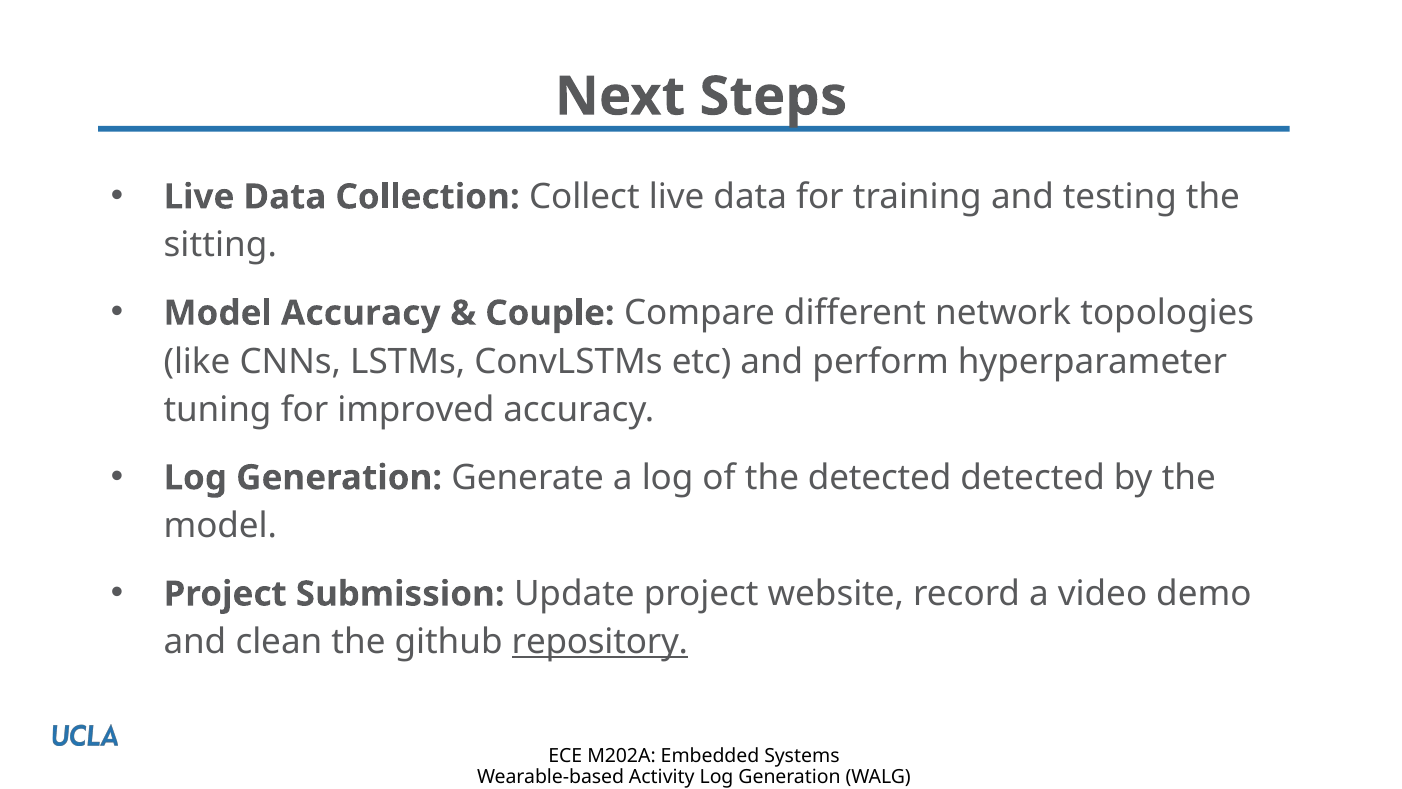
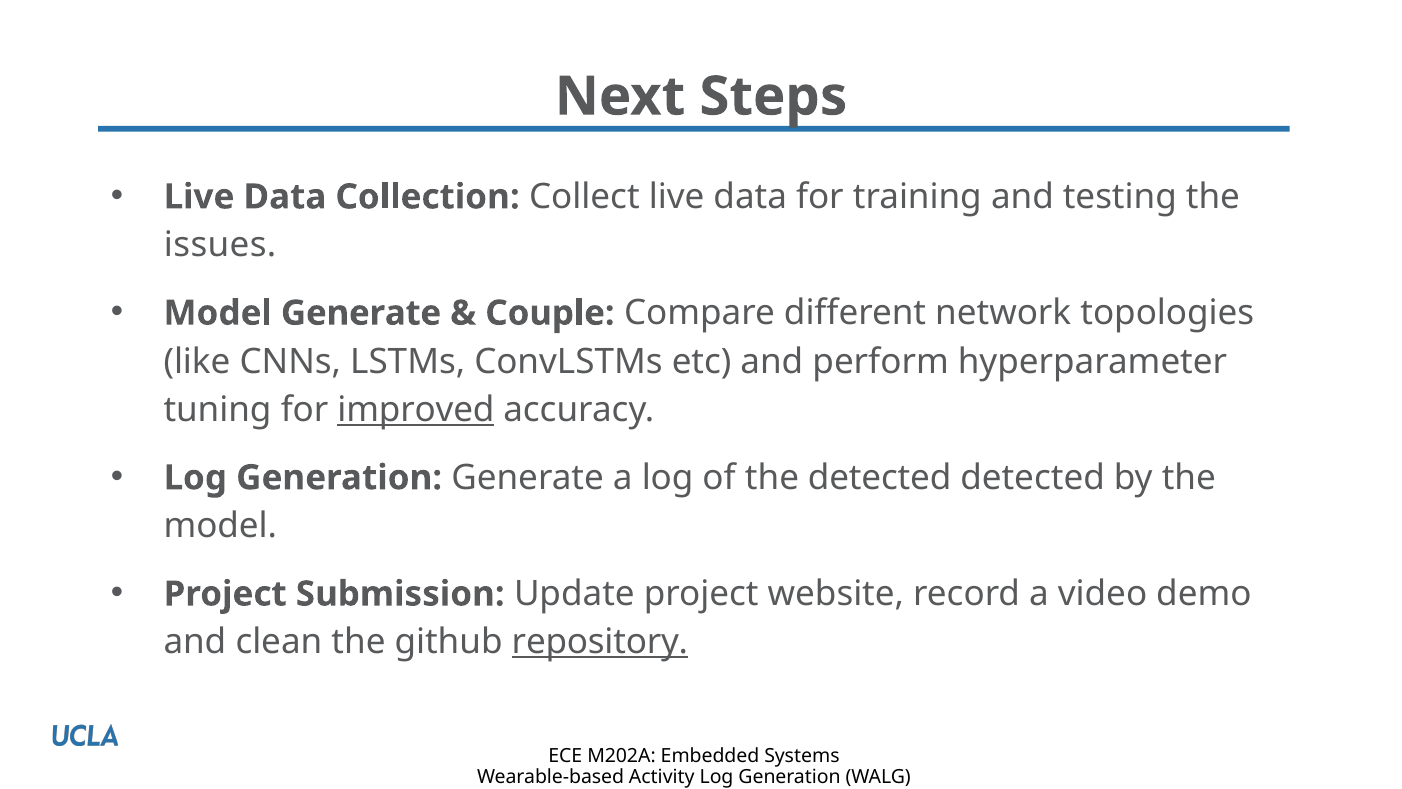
sitting: sitting -> issues
Model Accuracy: Accuracy -> Generate
improved underline: none -> present
